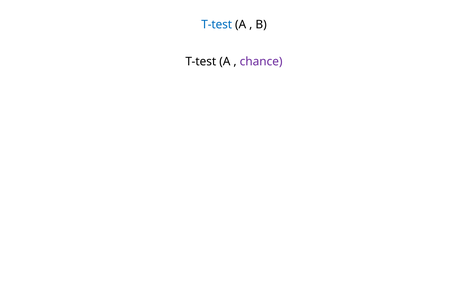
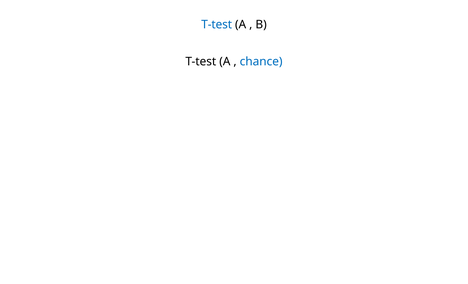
chance colour: purple -> blue
